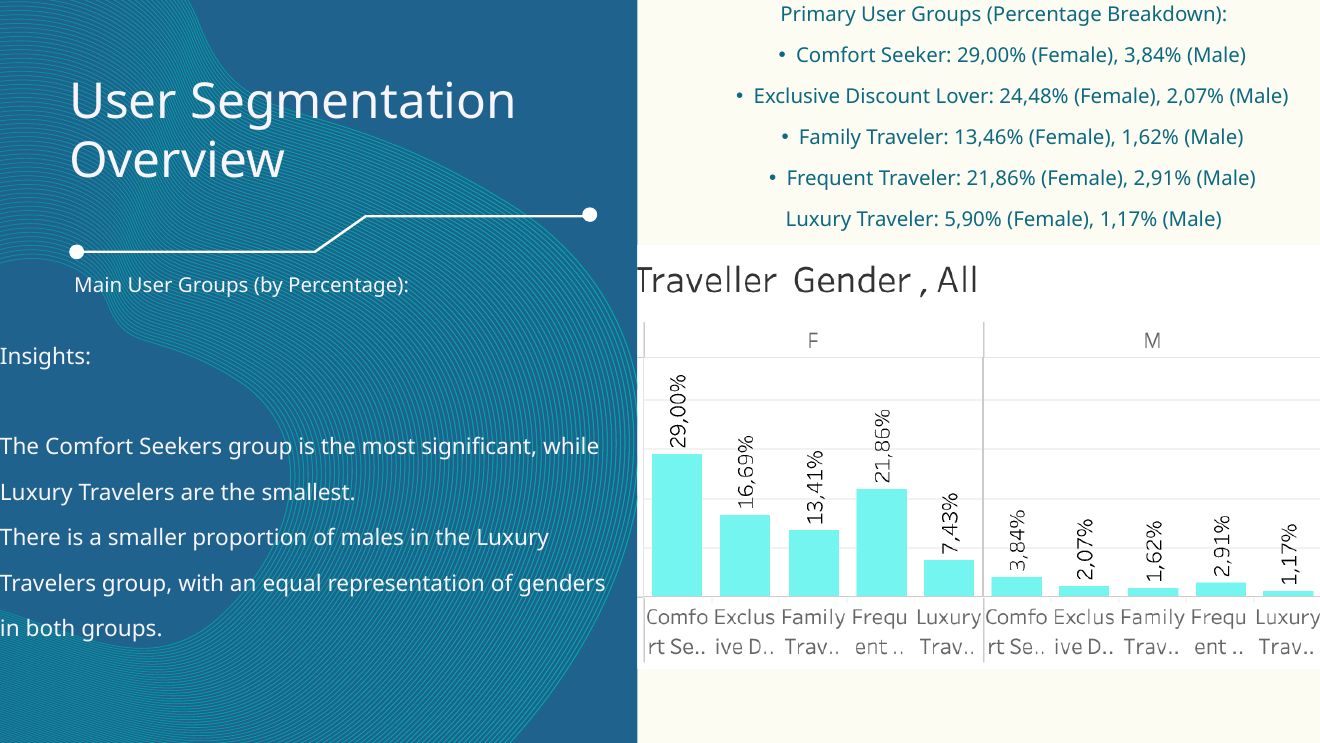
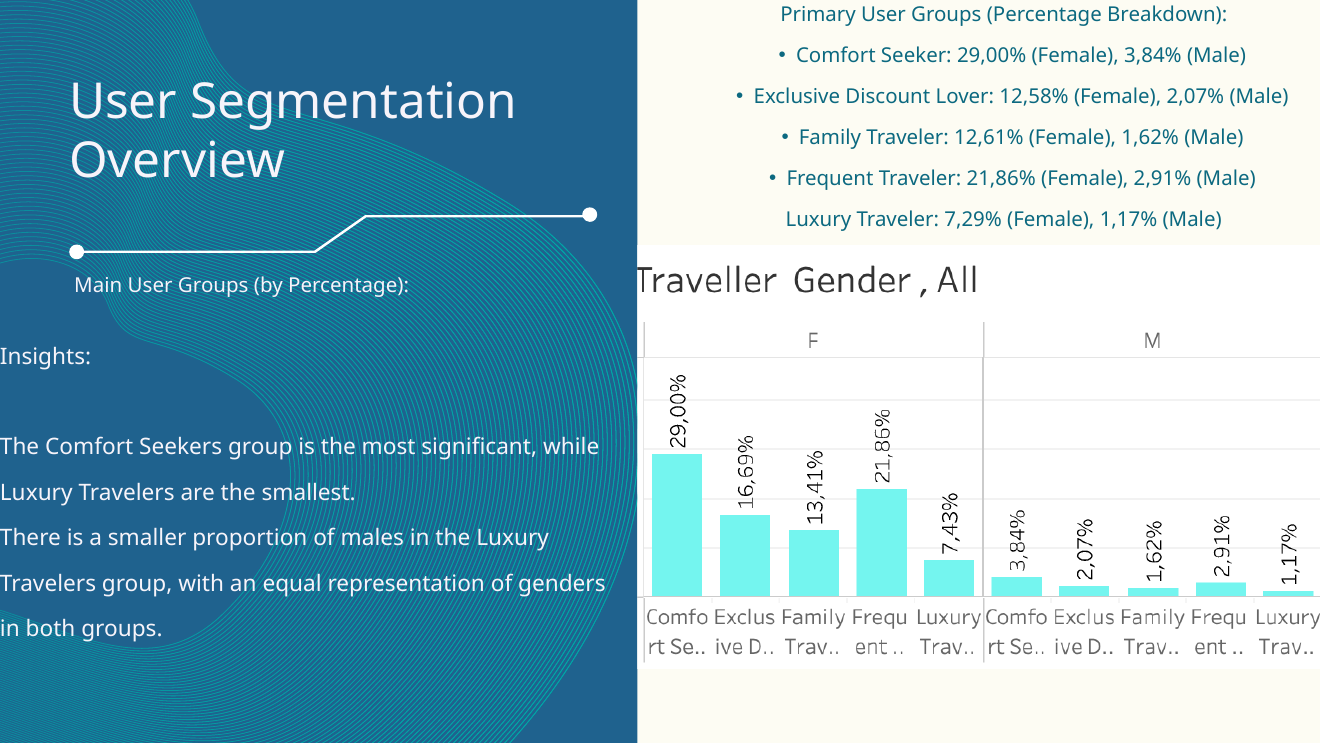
24,48%: 24,48% -> 12,58%
13,46%: 13,46% -> 12,61%
5,90%: 5,90% -> 7,29%
